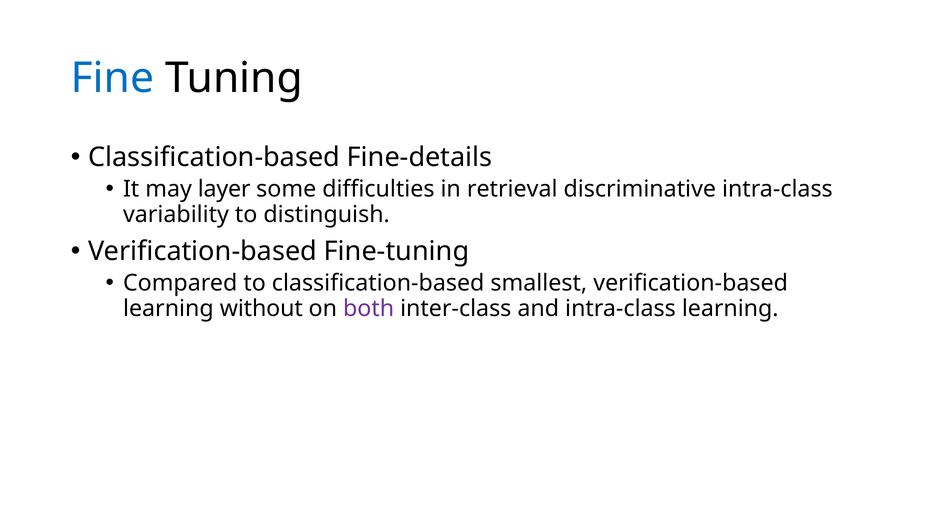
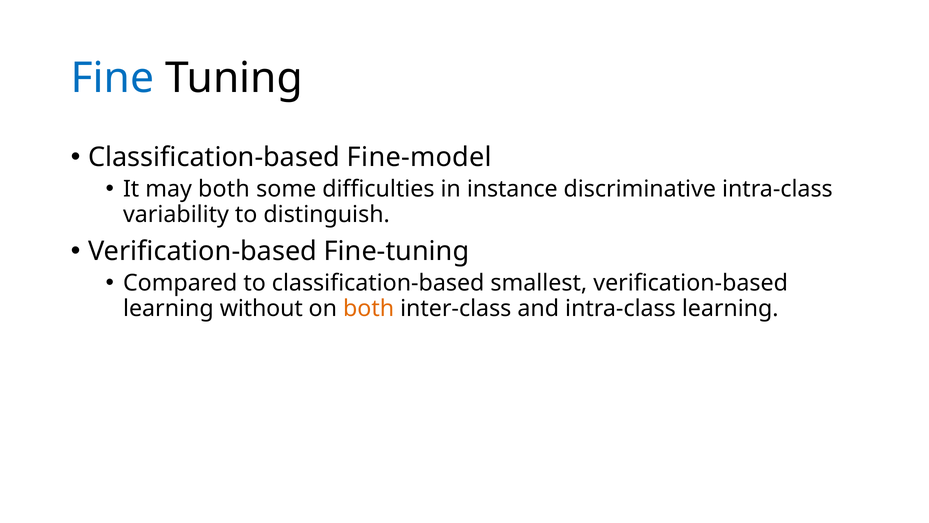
Fine-details: Fine-details -> Fine-model
may layer: layer -> both
retrieval: retrieval -> instance
both at (369, 308) colour: purple -> orange
